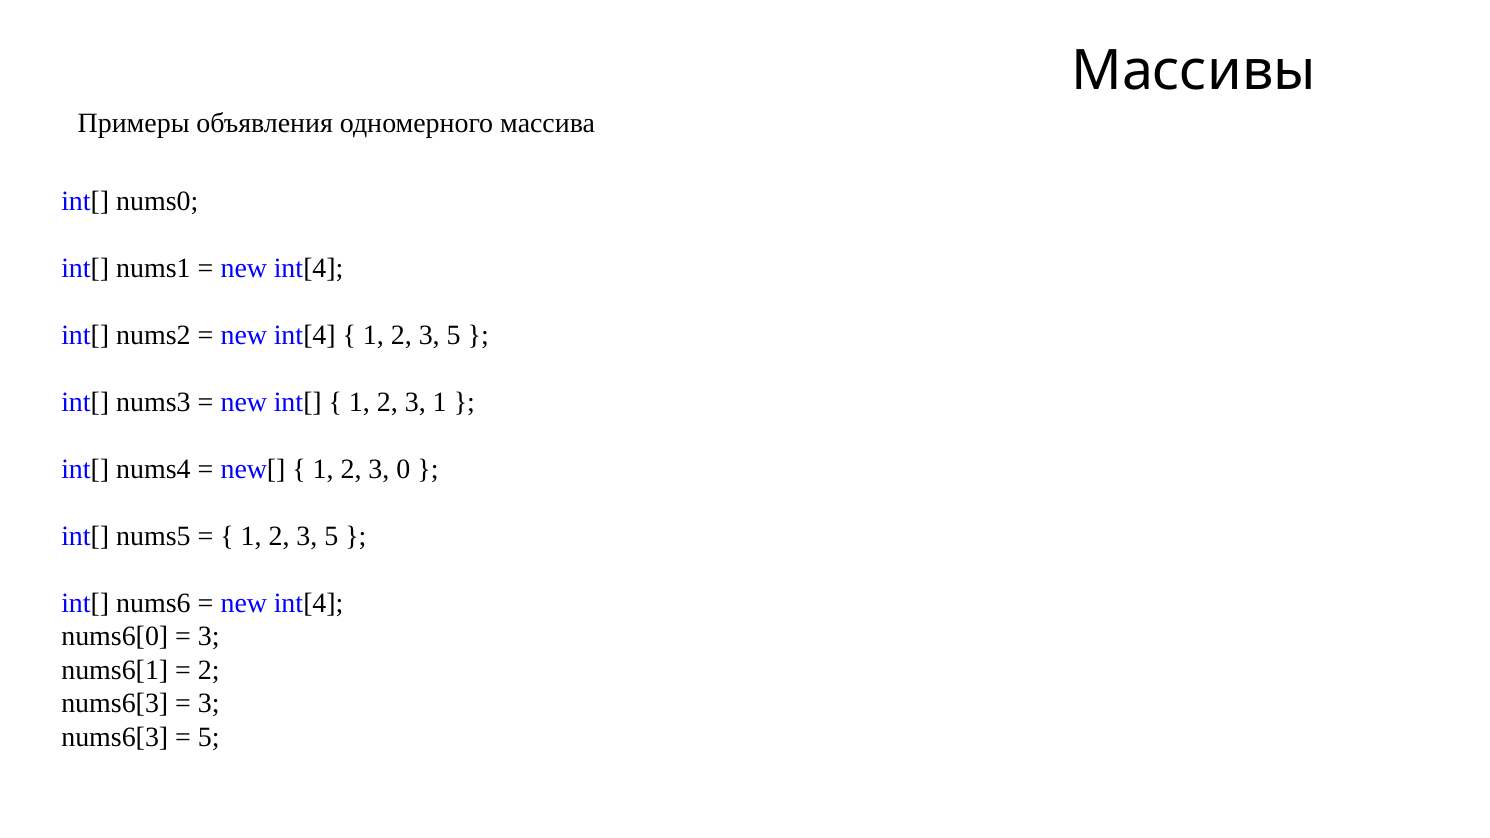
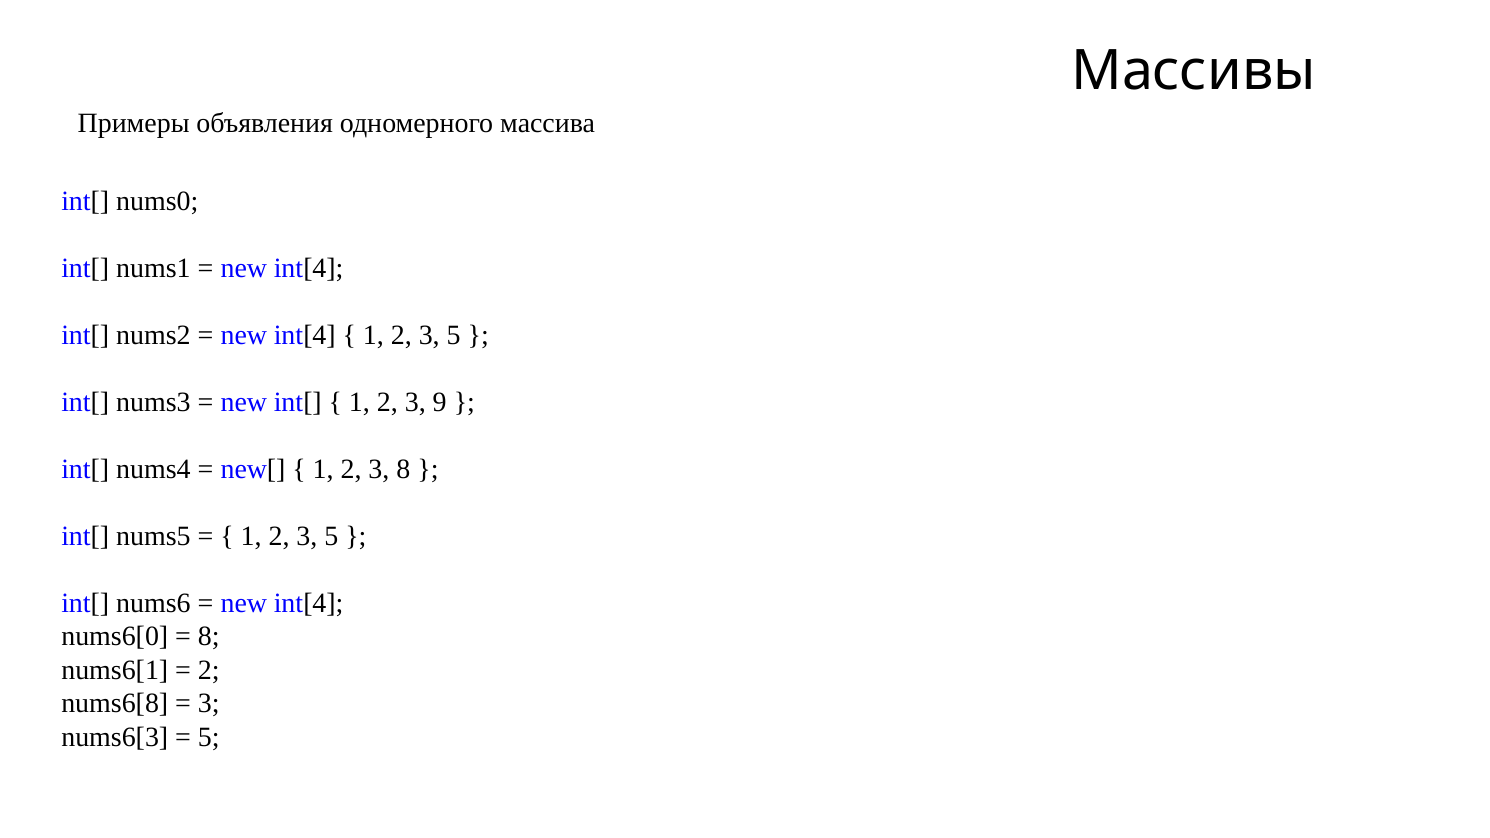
3 1: 1 -> 9
3 0: 0 -> 8
3 at (209, 637): 3 -> 8
nums6[3 at (115, 704): nums6[3 -> nums6[8
